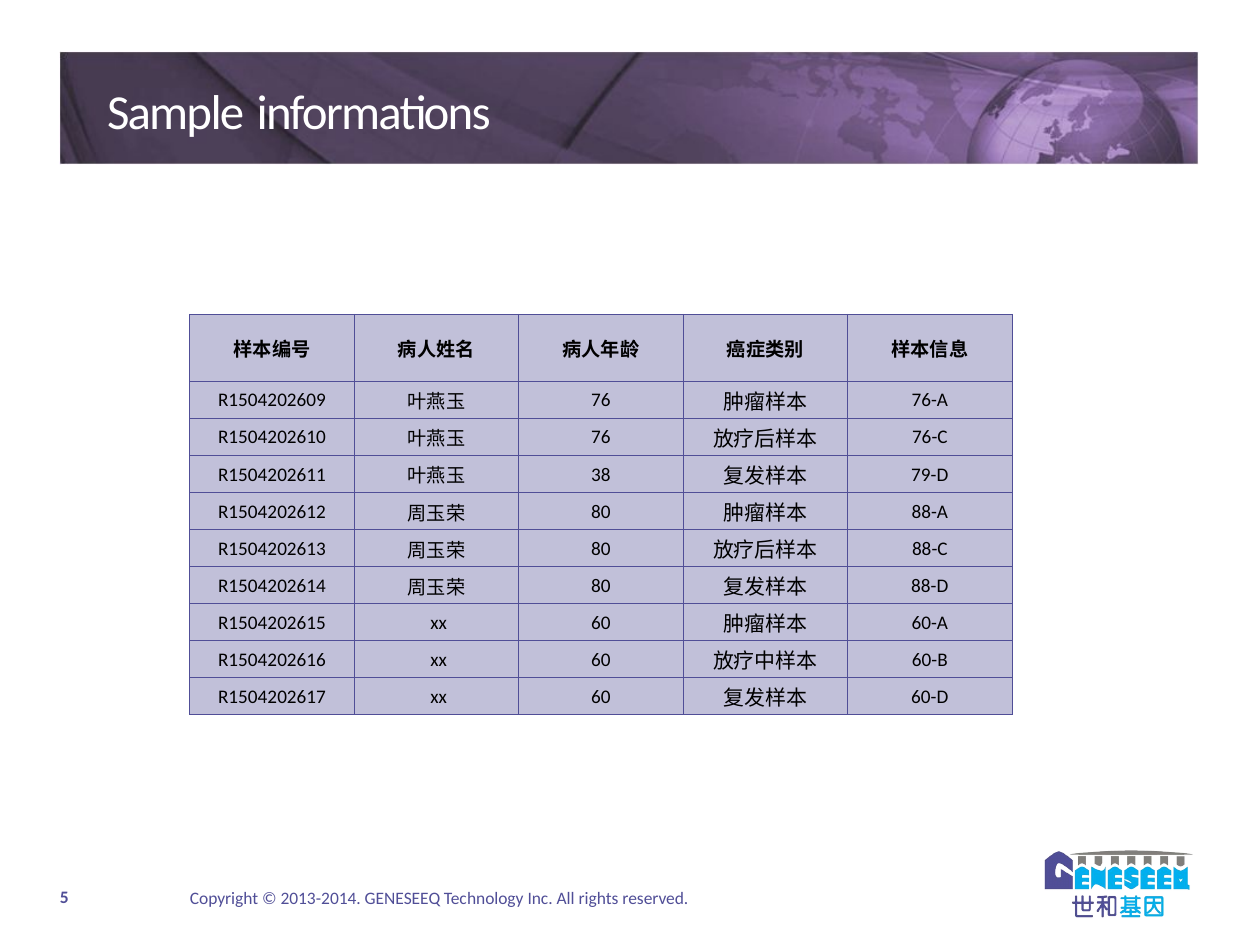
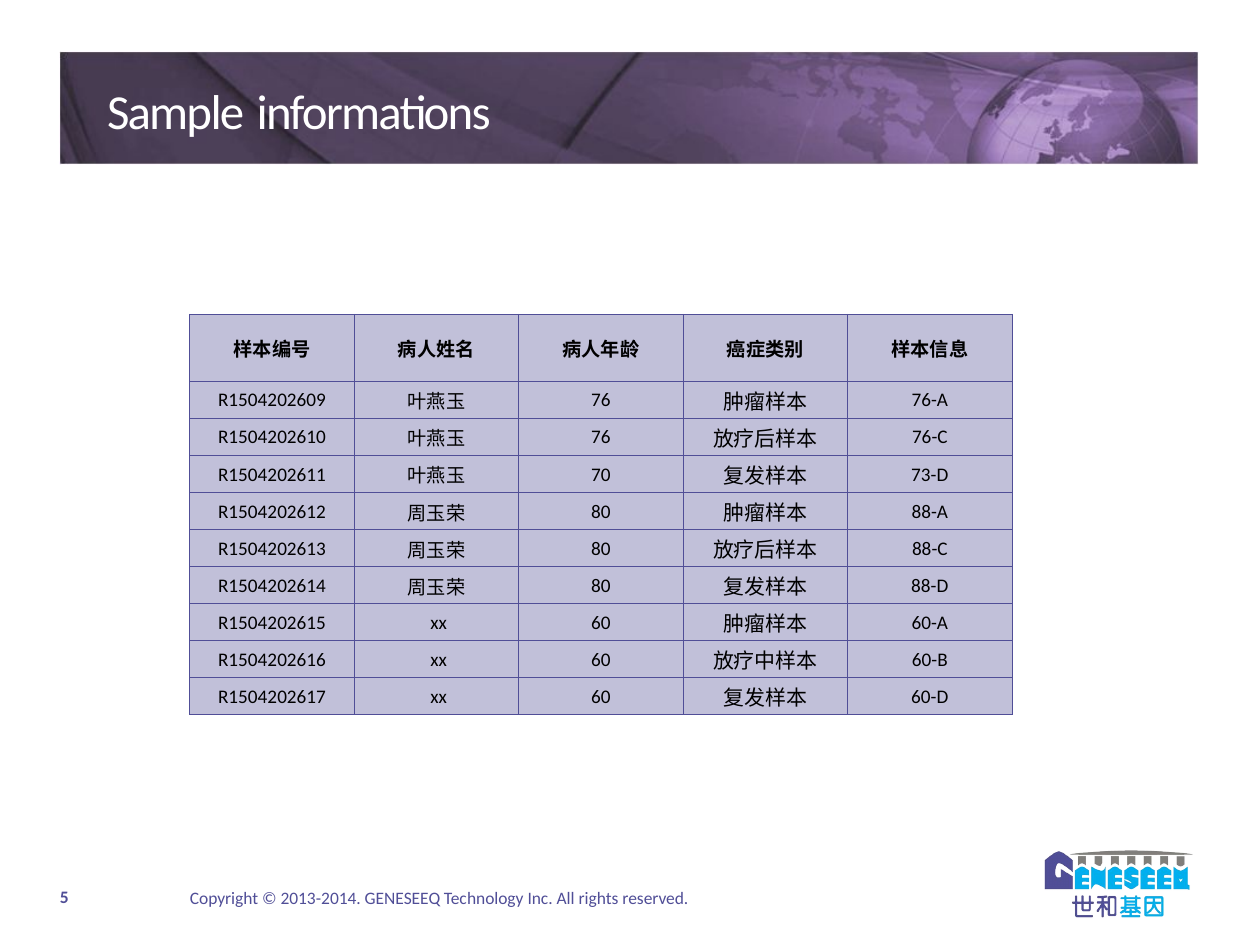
38: 38 -> 70
79-D: 79-D -> 73-D
